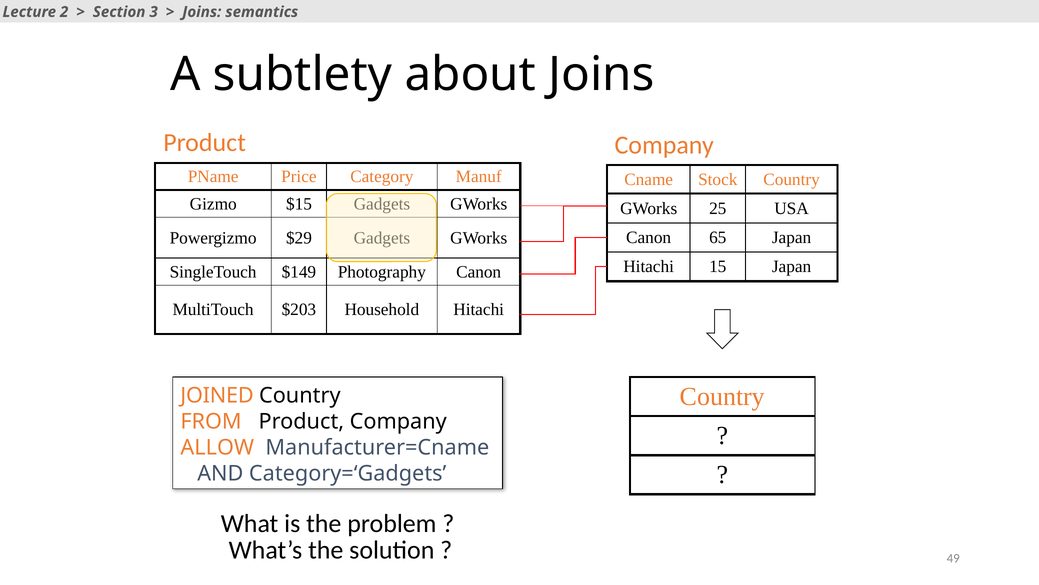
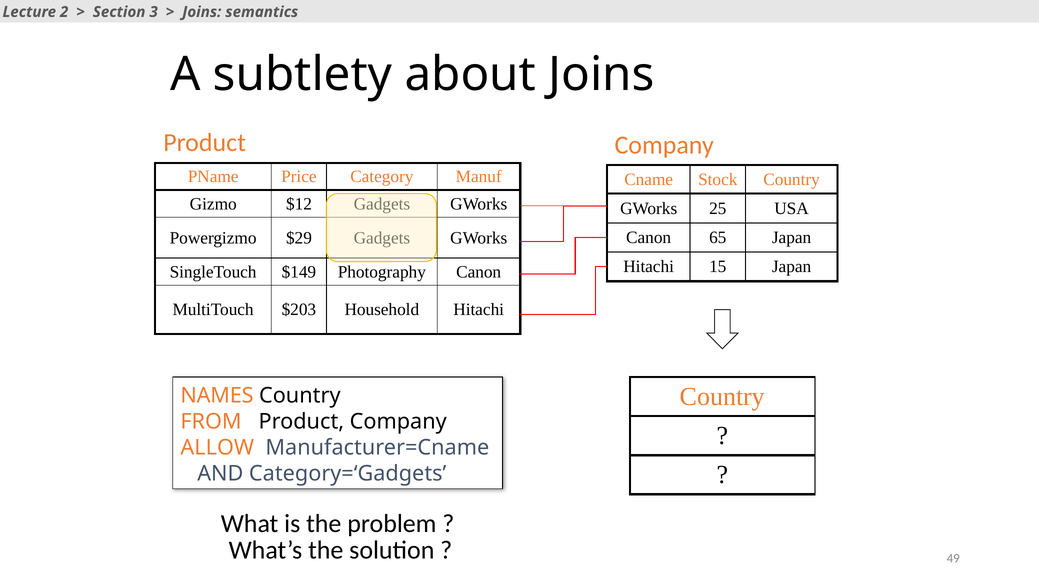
$15: $15 -> $12
JOINED: JOINED -> NAMES
